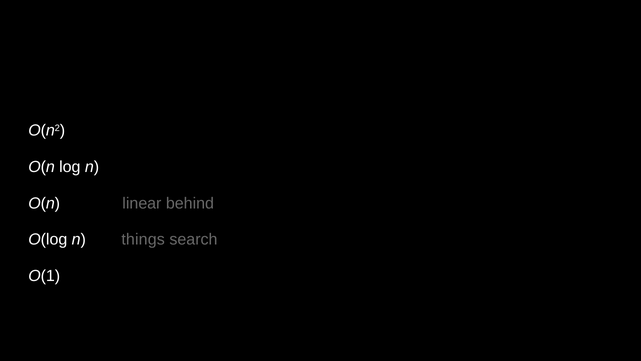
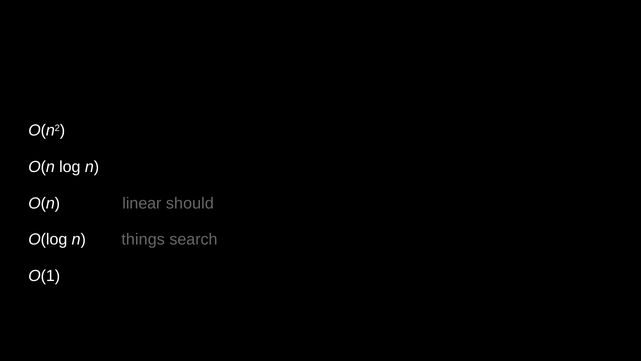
behind: behind -> should
